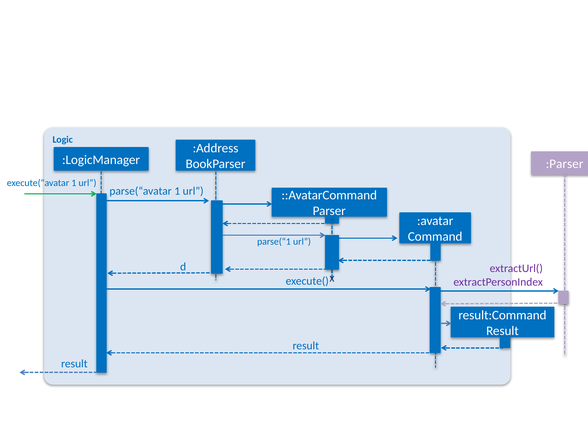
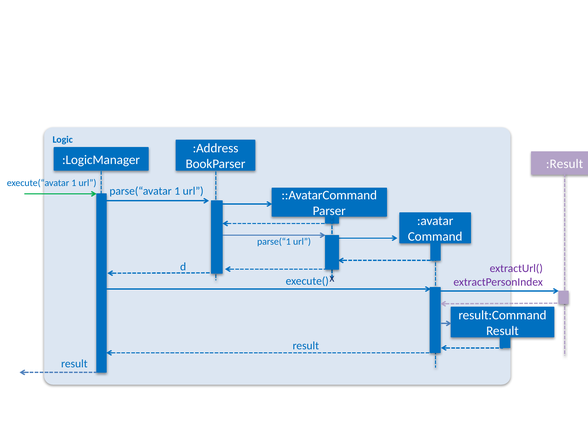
:Parser: :Parser -> :Result
